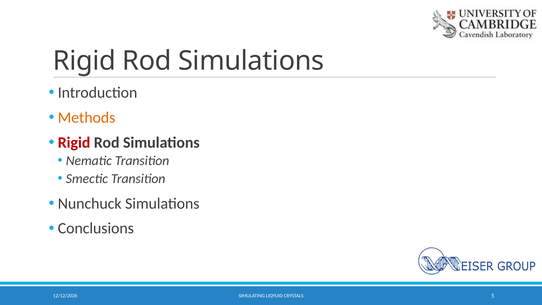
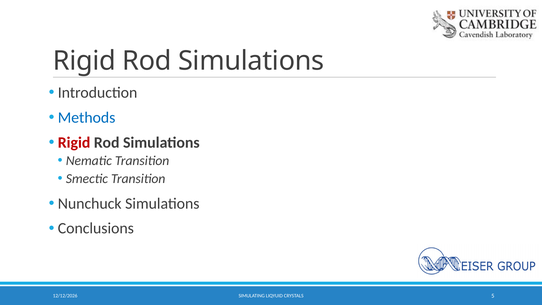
Methods colour: orange -> blue
